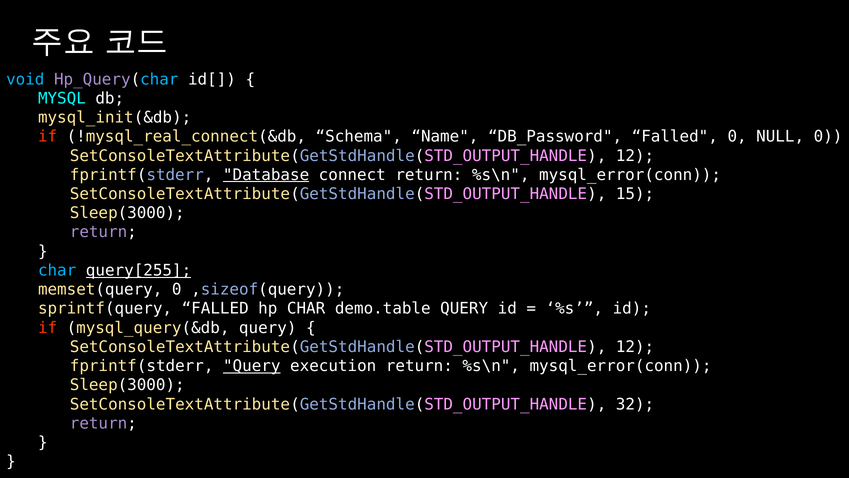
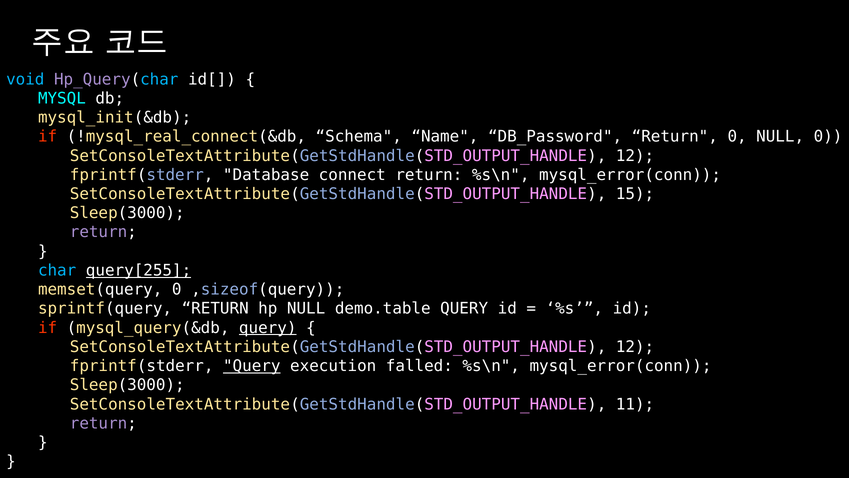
DB_Password Falled: Falled -> Return
Database underline: present -> none
sprintf(query FALLED: FALLED -> RETURN
hp CHAR: CHAR -> NULL
query at (268, 328) underline: none -> present
execution return: return -> falled
32: 32 -> 11
